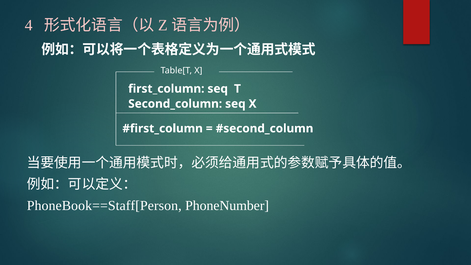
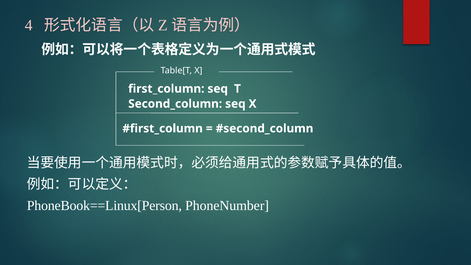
PhoneBook==Staff[Person: PhoneBook==Staff[Person -> PhoneBook==Linux[Person
